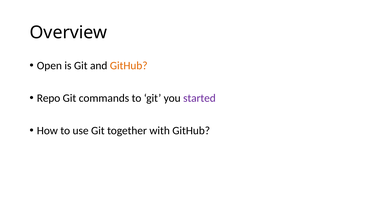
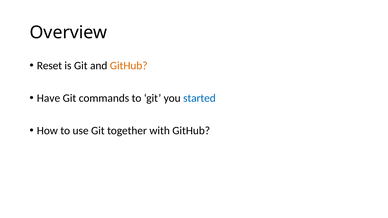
Open: Open -> Reset
Repo: Repo -> Have
started colour: purple -> blue
